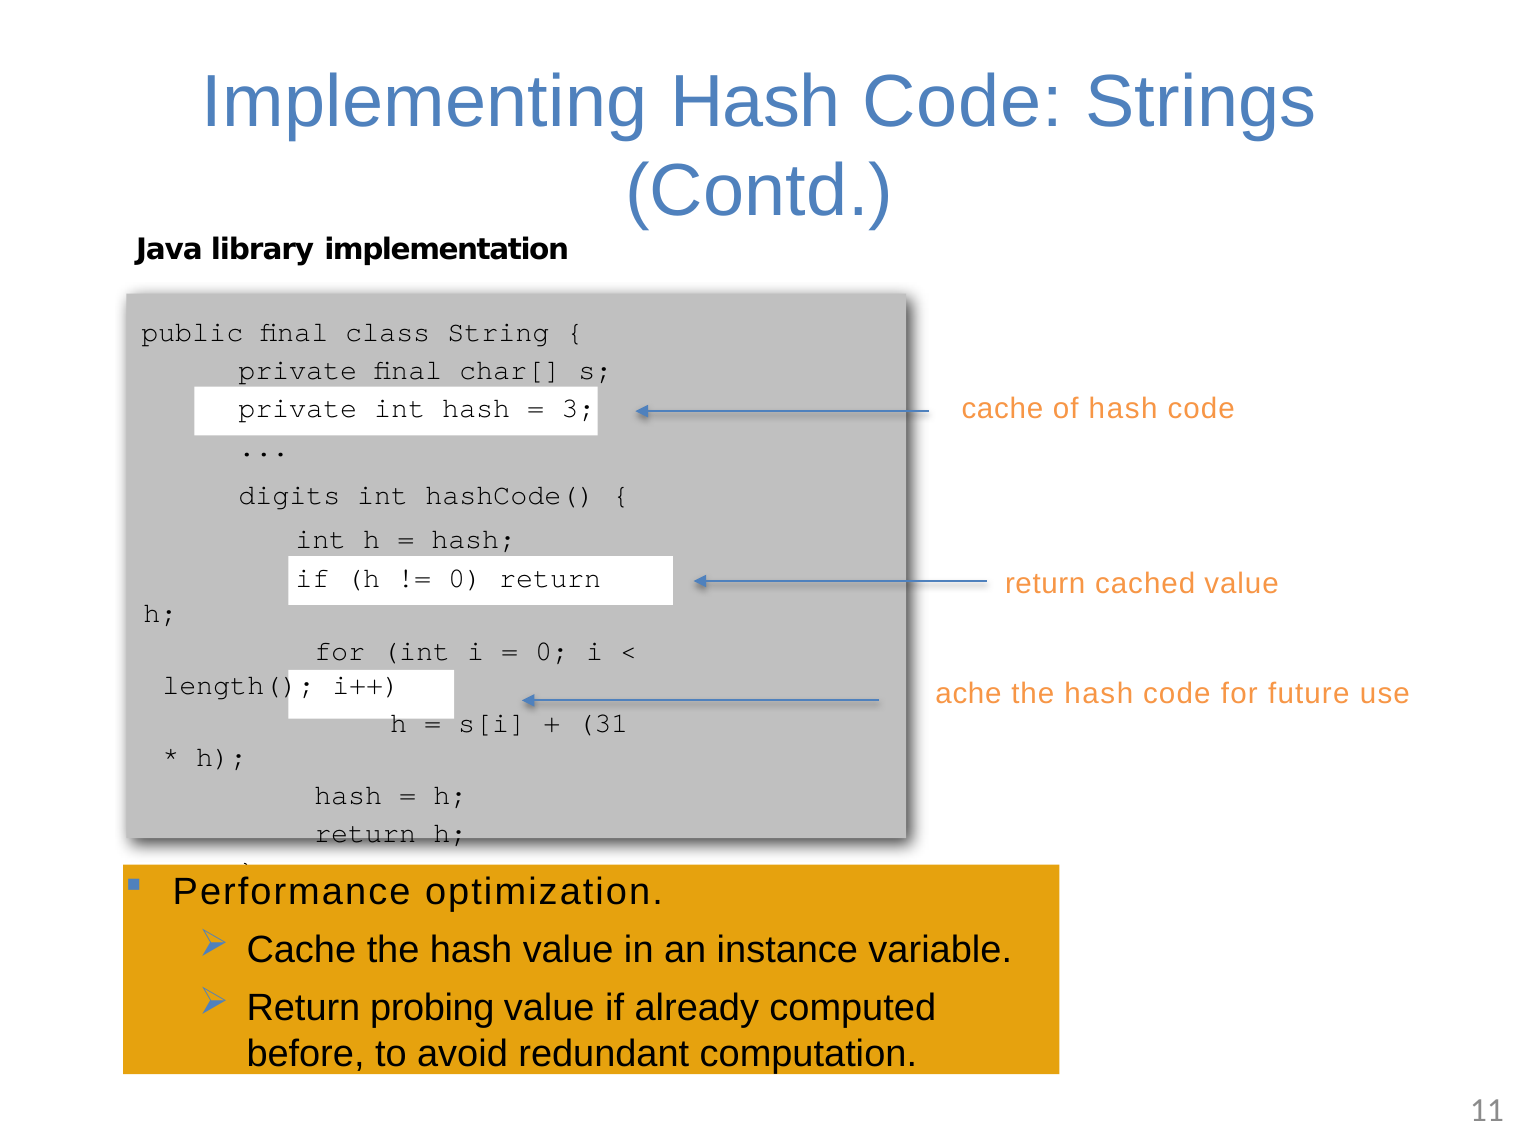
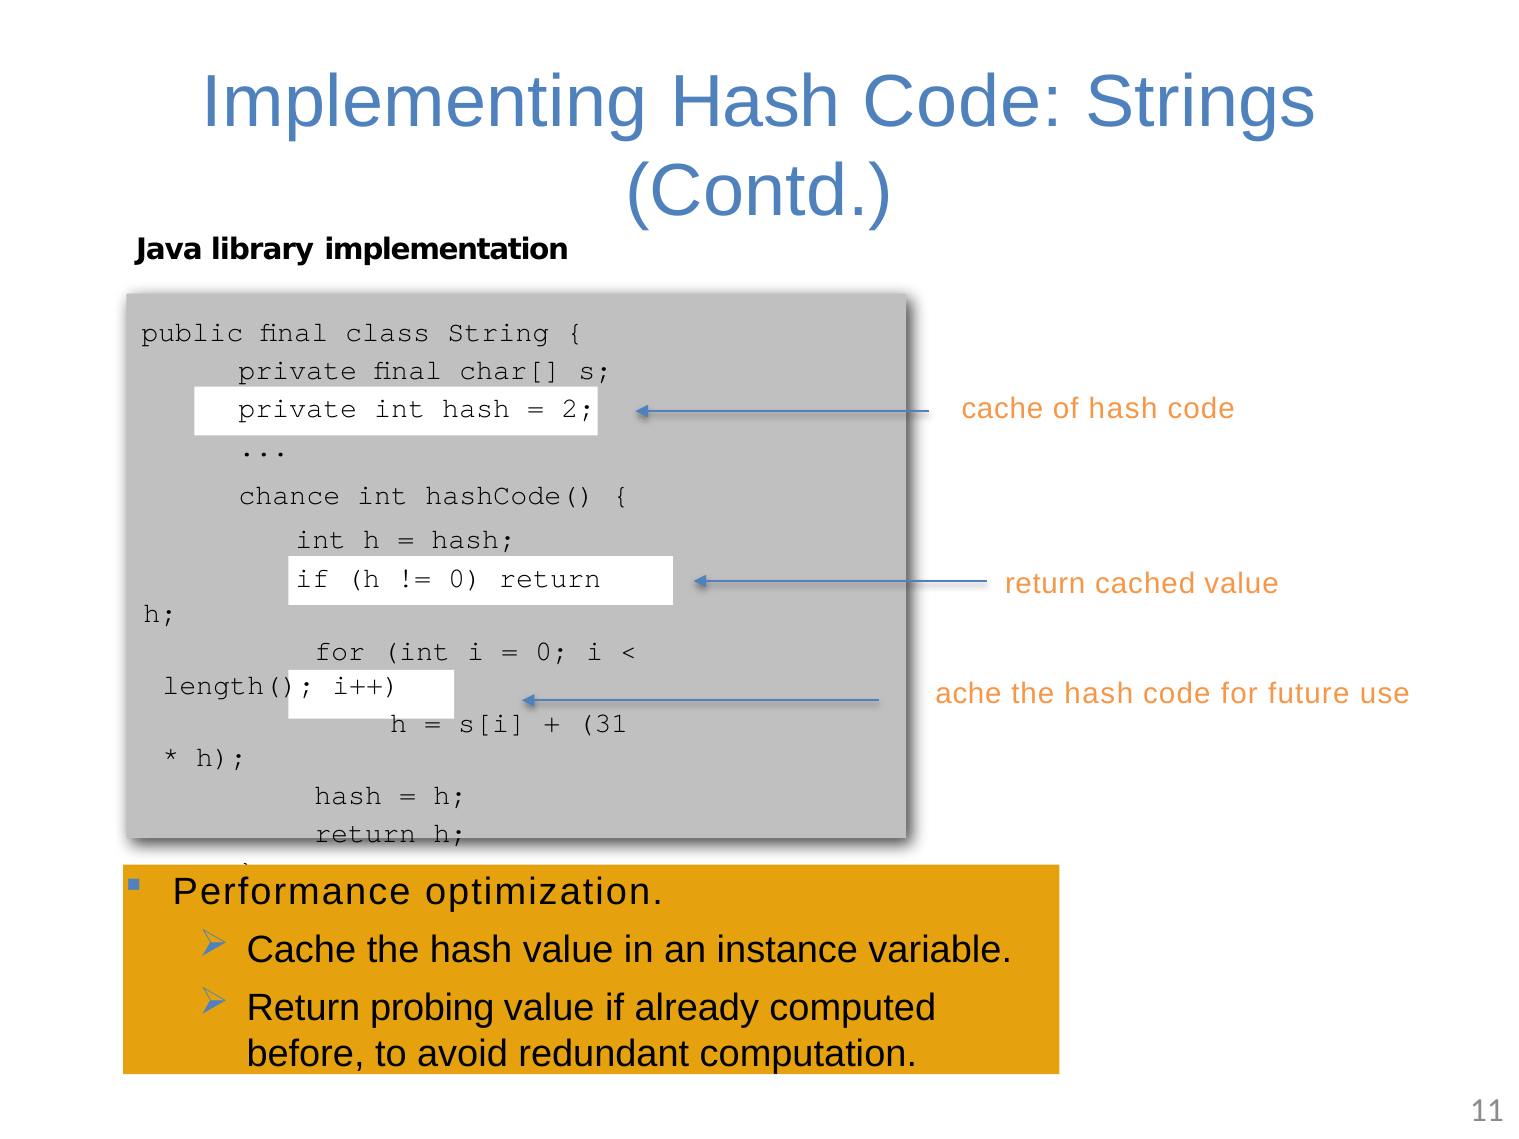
3: 3 -> 2
digits: digits -> chance
